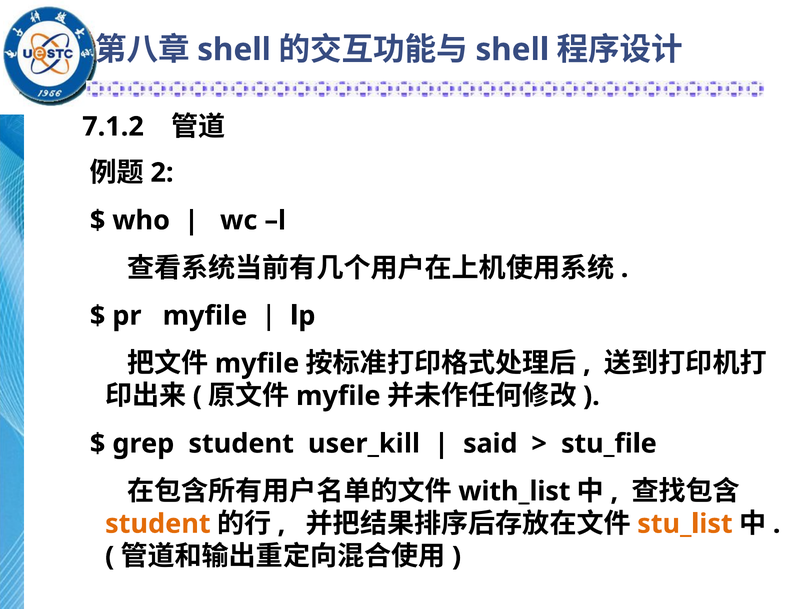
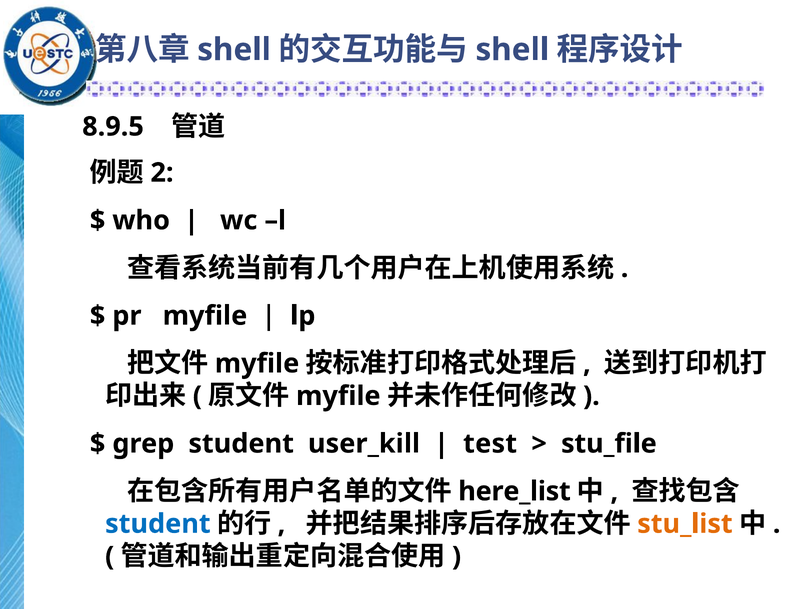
7.1.2: 7.1.2 -> 8.9.5
said: said -> test
with_list: with_list -> here_list
student at (158, 524) colour: orange -> blue
